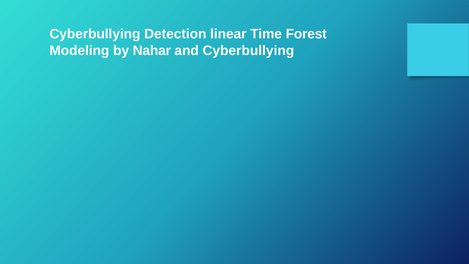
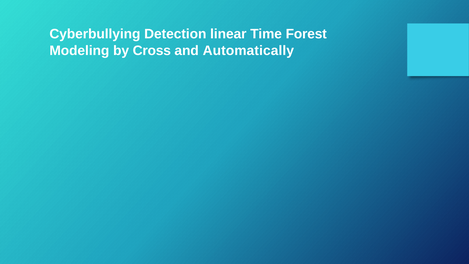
Nahar: Nahar -> Cross
and Cyberbullying: Cyberbullying -> Automatically
